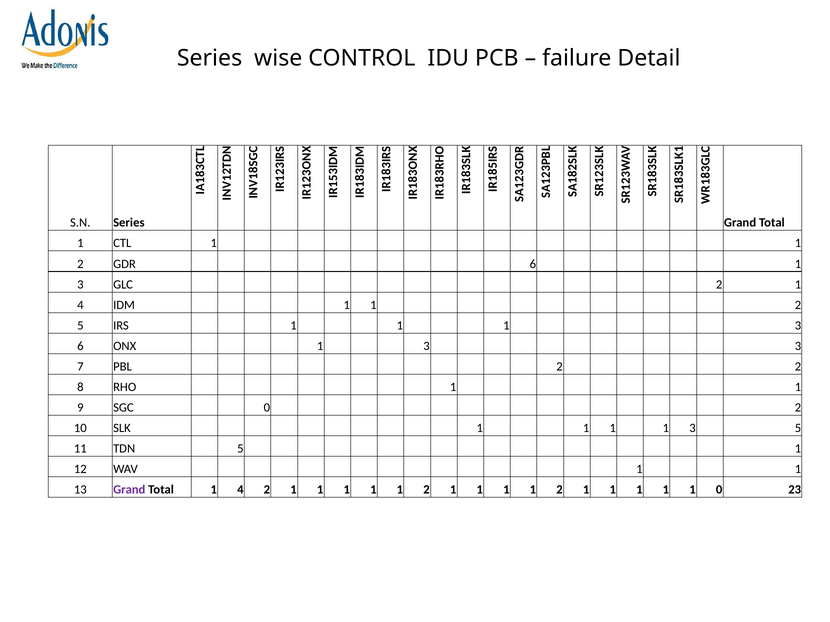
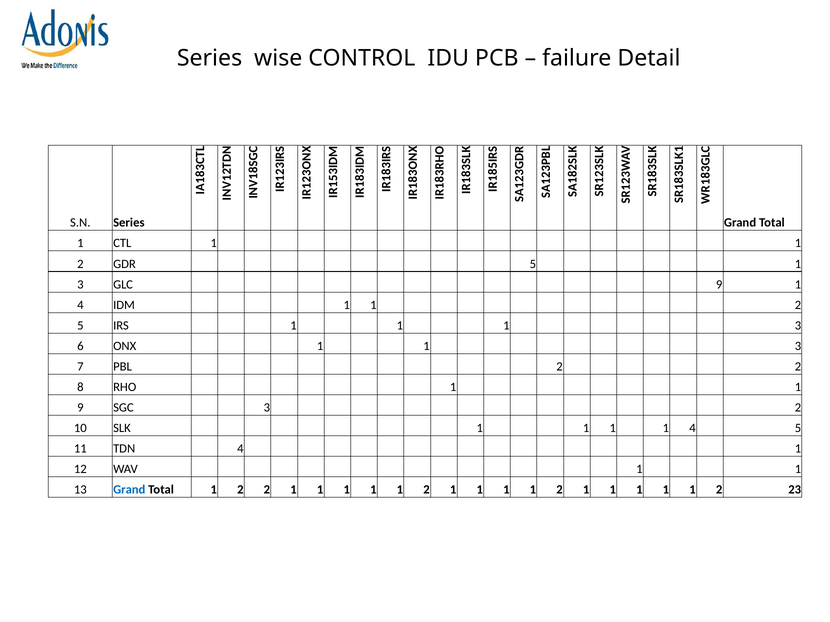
GDR 6: 6 -> 5
GLC 2: 2 -> 9
ONX 1 3: 3 -> 1
SGC 0: 0 -> 3
3 at (693, 428): 3 -> 4
TDN 5: 5 -> 4
Grand at (129, 490) colour: purple -> blue
Total 1 4: 4 -> 2
0 at (719, 490): 0 -> 2
